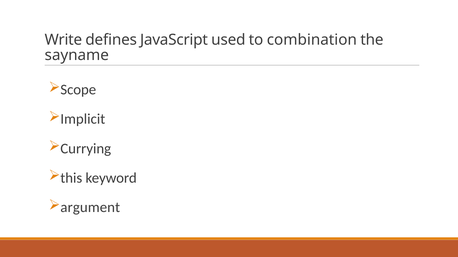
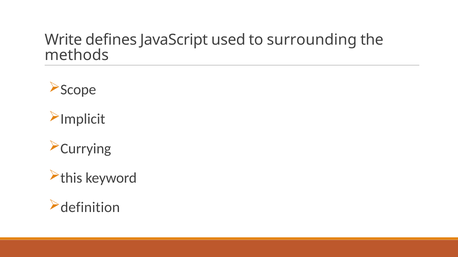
combination: combination -> surrounding
sayname: sayname -> methods
argument: argument -> definition
